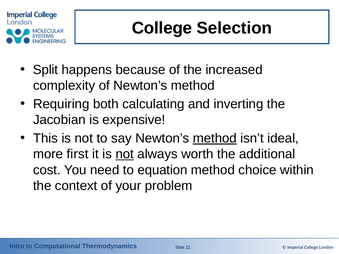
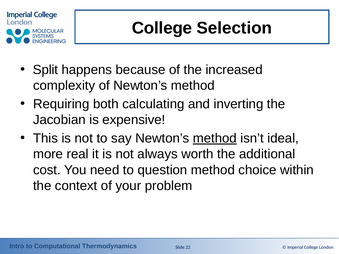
first: first -> real
not at (125, 154) underline: present -> none
equation: equation -> question
